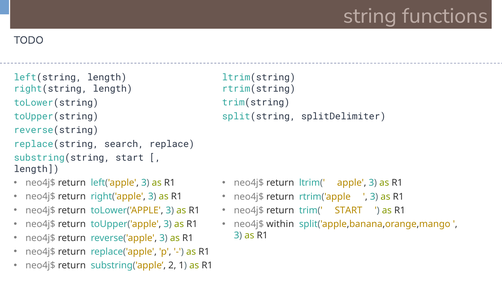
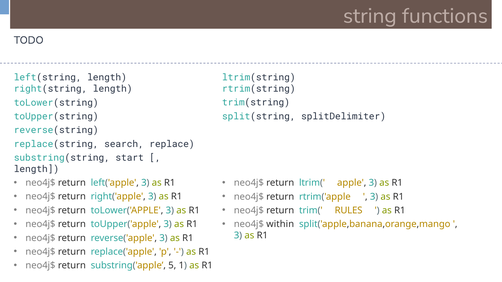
trim( START: START -> RULES
2: 2 -> 5
